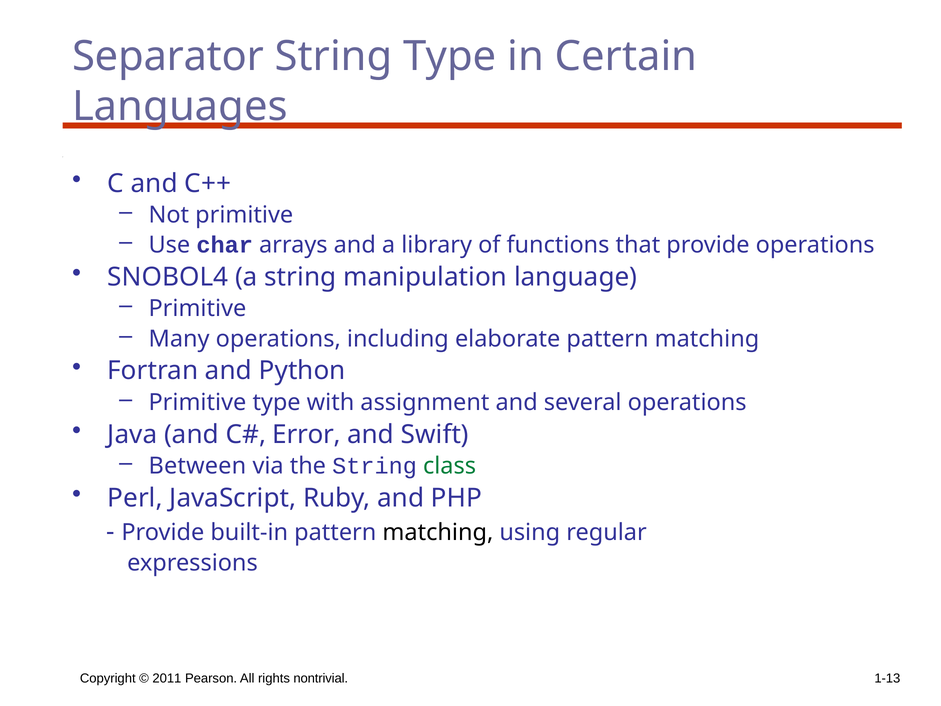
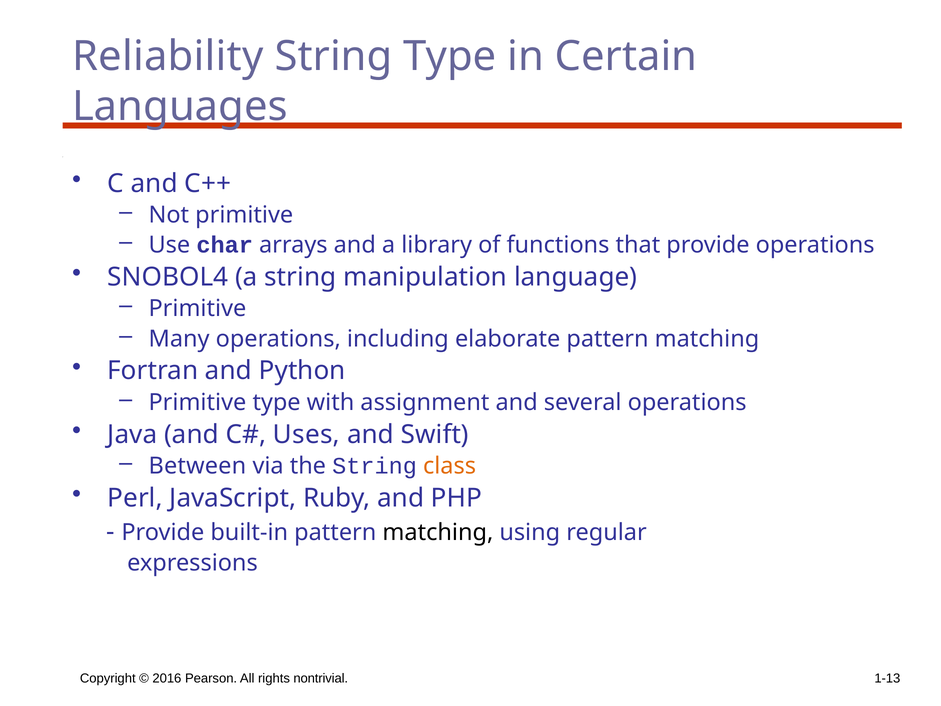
Separator: Separator -> Reliability
Error: Error -> Uses
class colour: green -> orange
2011: 2011 -> 2016
